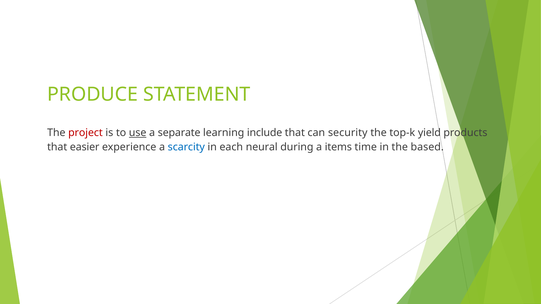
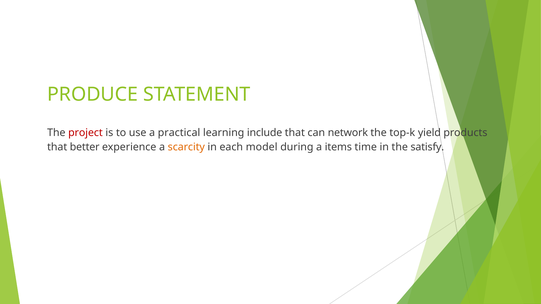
use underline: present -> none
separate: separate -> practical
security: security -> network
easier: easier -> better
scarcity colour: blue -> orange
neural: neural -> model
based: based -> satisfy
